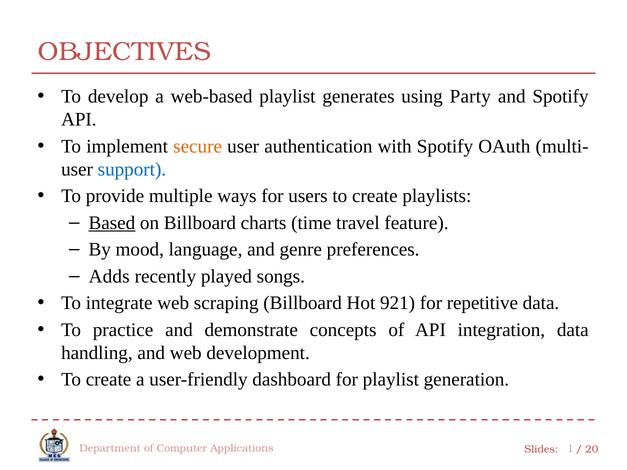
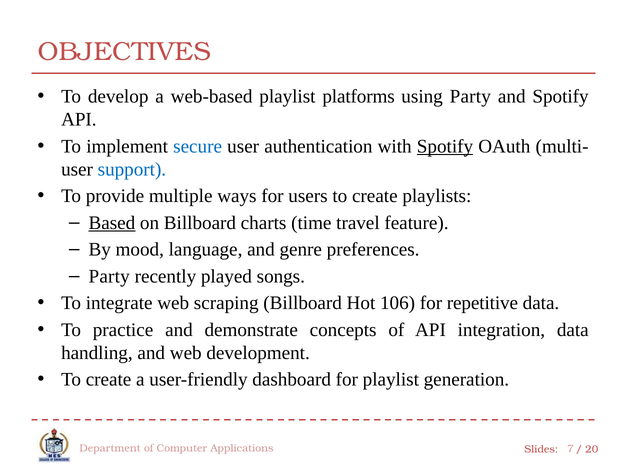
generates: generates -> platforms
secure colour: orange -> blue
Spotify at (445, 146) underline: none -> present
Adds at (109, 276): Adds -> Party
921: 921 -> 106
1: 1 -> 7
